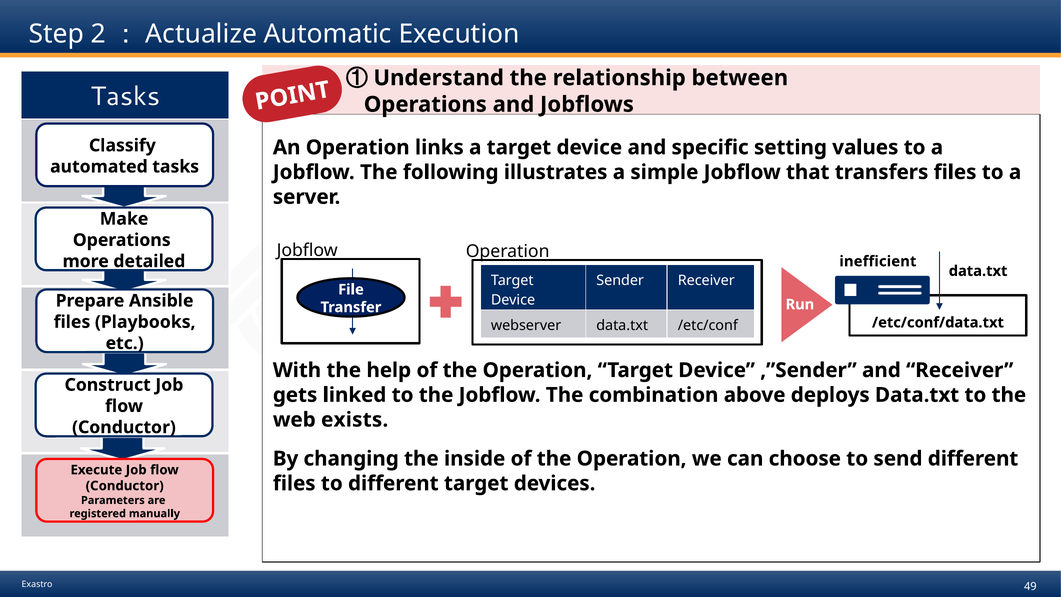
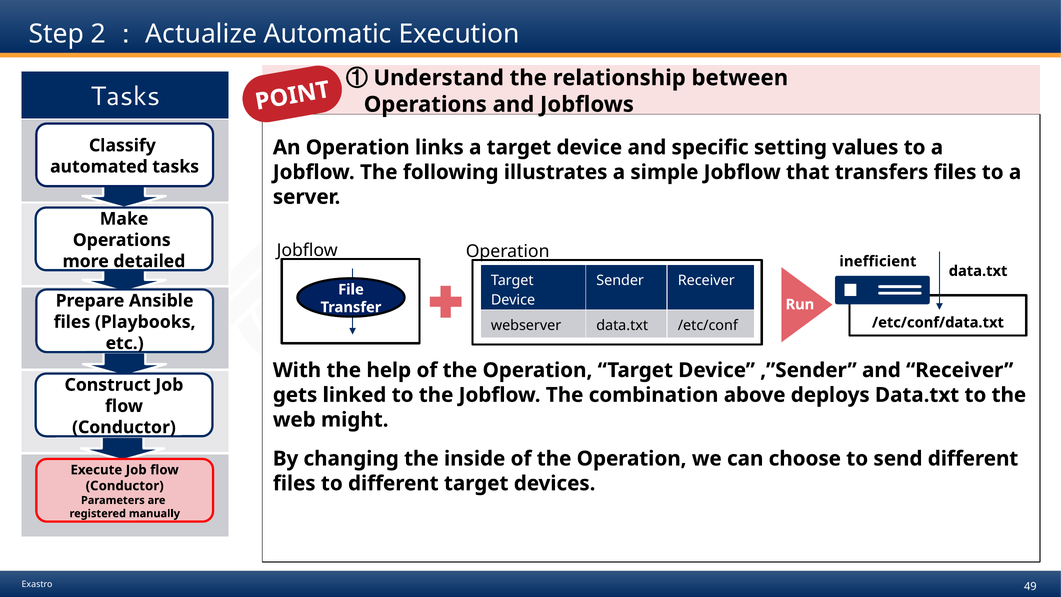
exists: exists -> might
